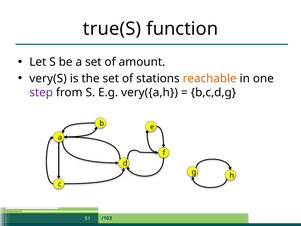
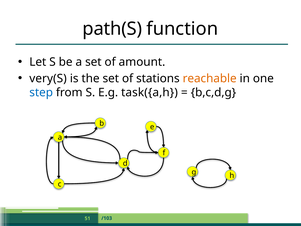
true(S: true(S -> path(S
step colour: purple -> blue
very({a,h: very({a,h -> task({a,h
